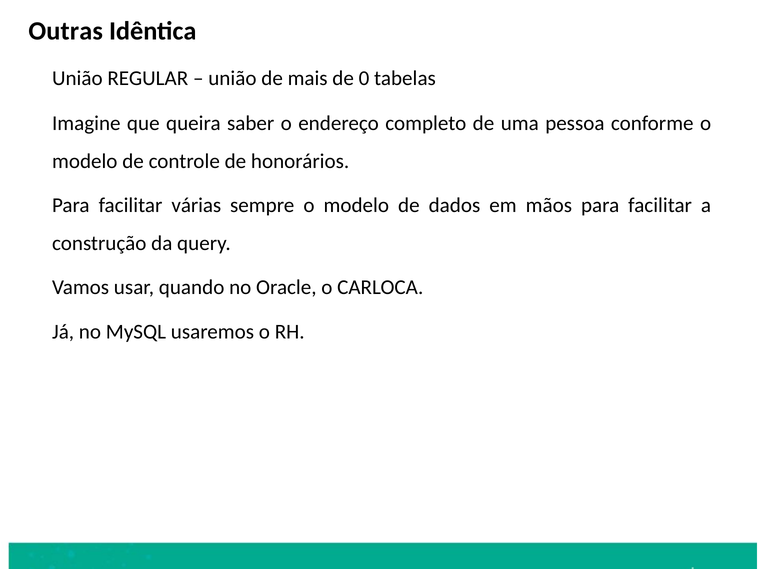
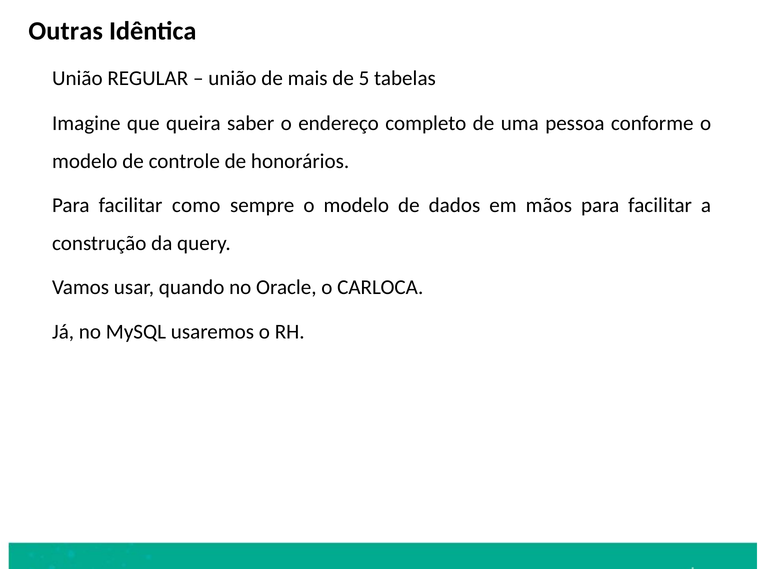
0: 0 -> 5
várias: várias -> como
